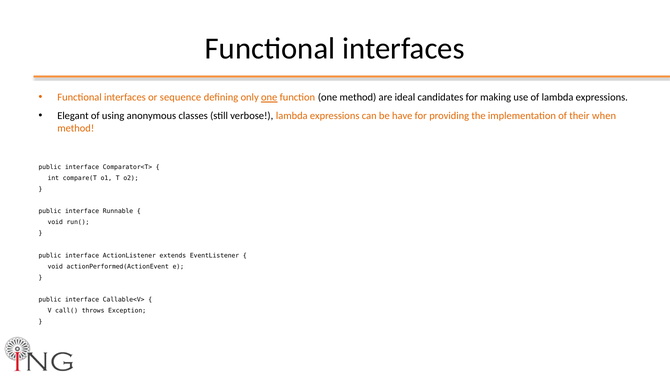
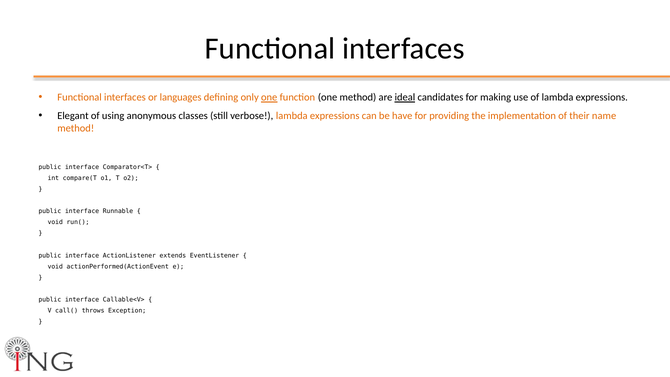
sequence: sequence -> languages
ideal underline: none -> present
when: when -> name
